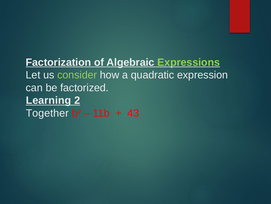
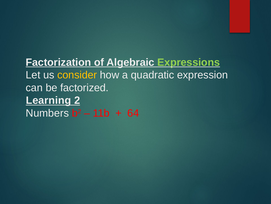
consider colour: light green -> yellow
Together: Together -> Numbers
43: 43 -> 64
